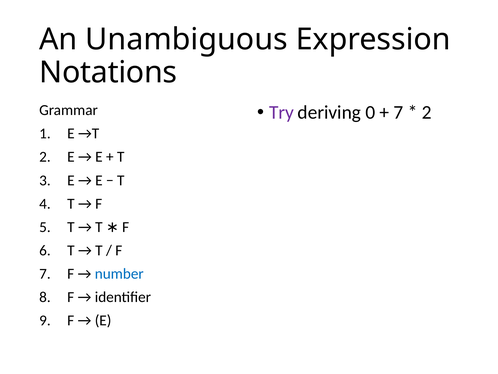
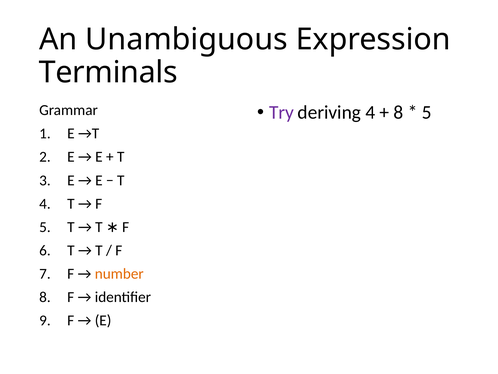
Notations: Notations -> Terminals
deriving 0: 0 -> 4
7 at (398, 112): 7 -> 8
2 at (427, 112): 2 -> 5
number colour: blue -> orange
